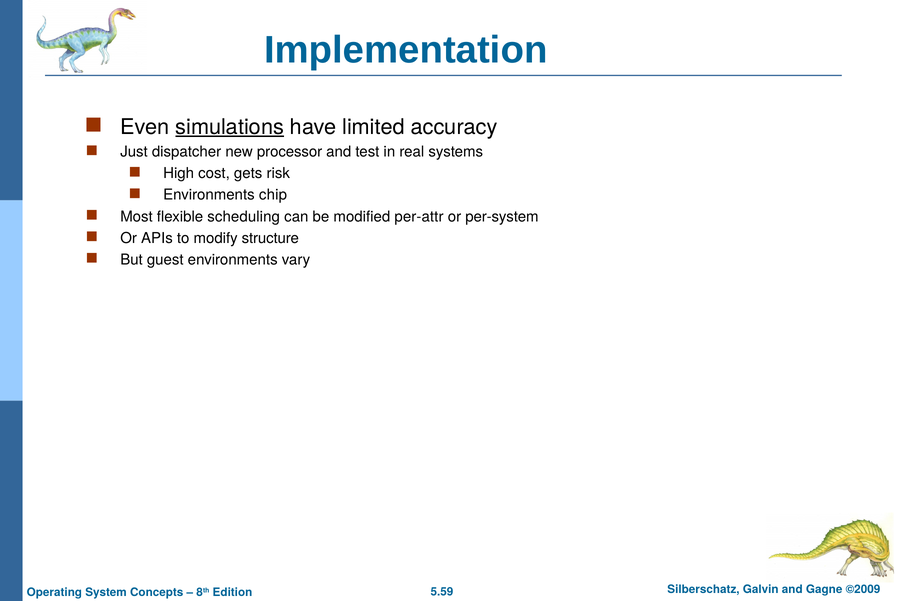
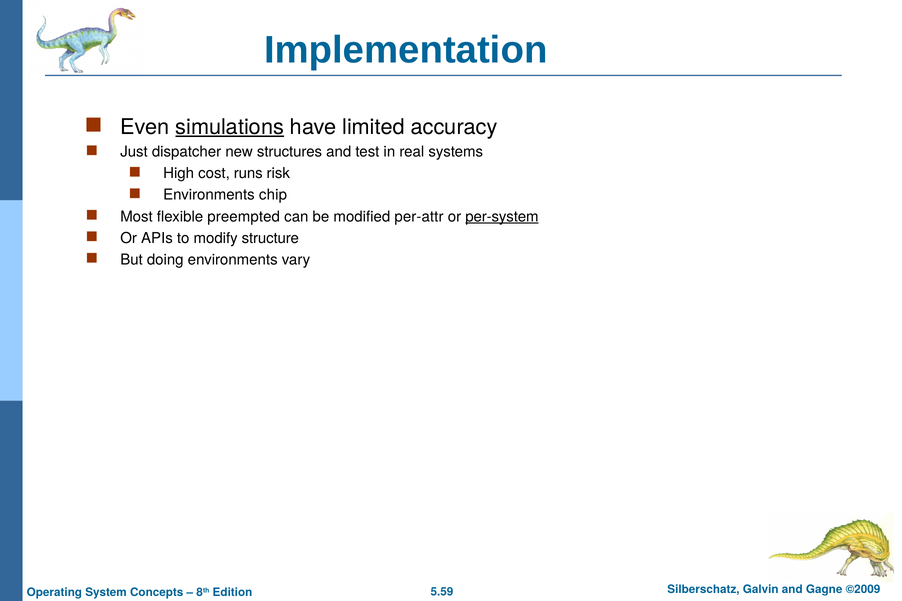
processor: processor -> structures
gets: gets -> runs
scheduling: scheduling -> preempted
per-system underline: none -> present
guest: guest -> doing
